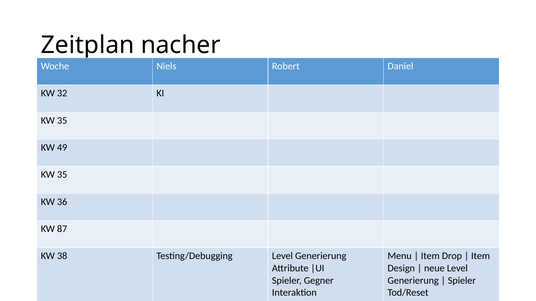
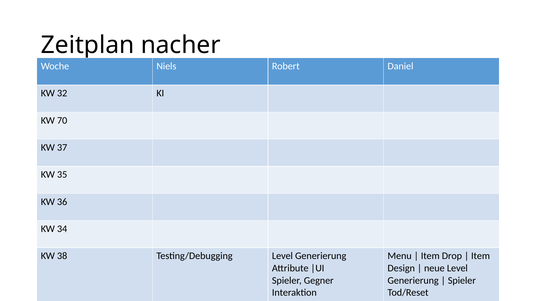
35 at (62, 121): 35 -> 70
49: 49 -> 37
87: 87 -> 34
